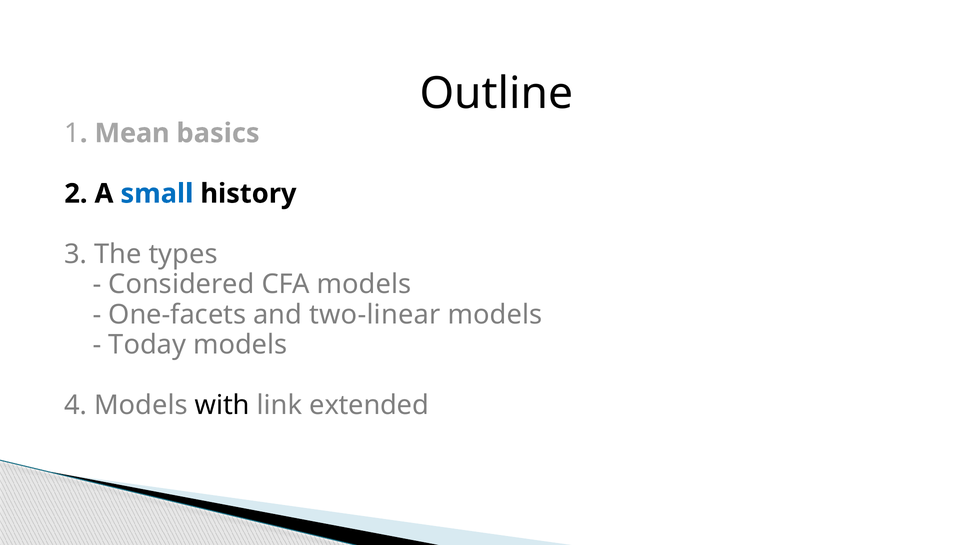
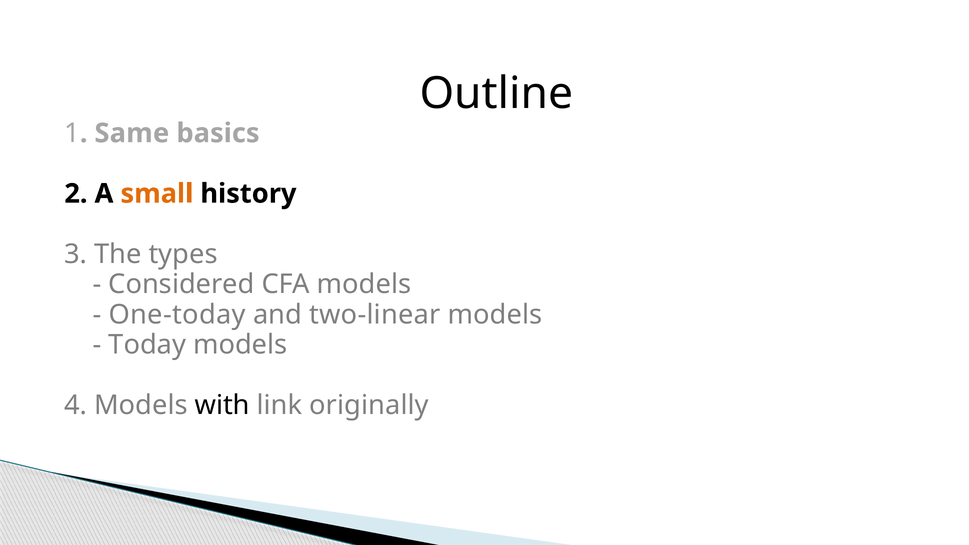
Mean: Mean -> Same
small colour: blue -> orange
One-facets: One-facets -> One-today
extended: extended -> originally
